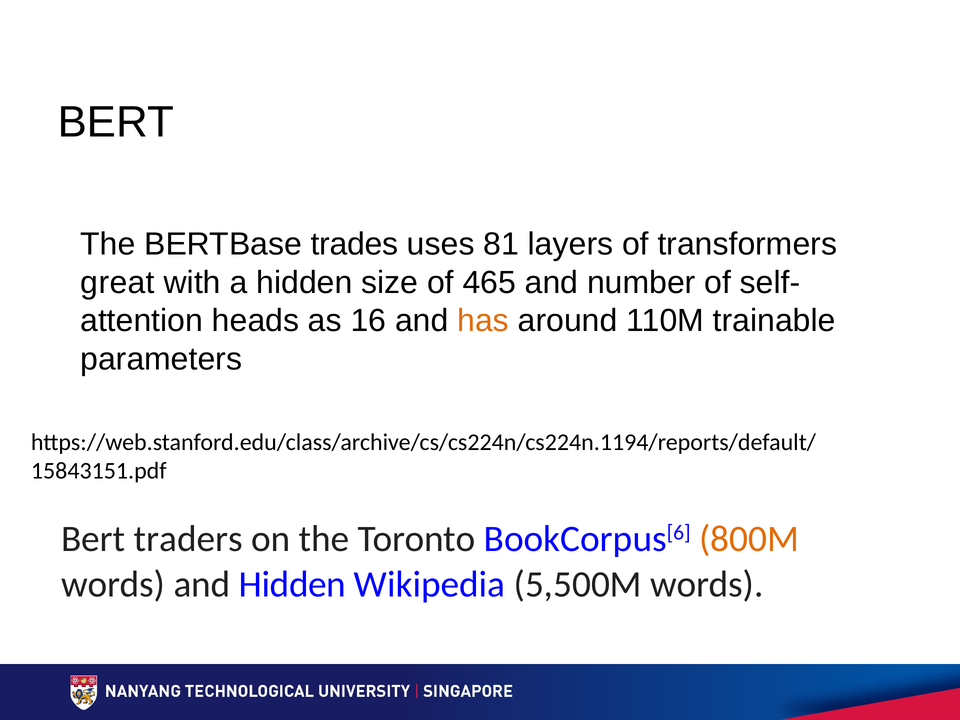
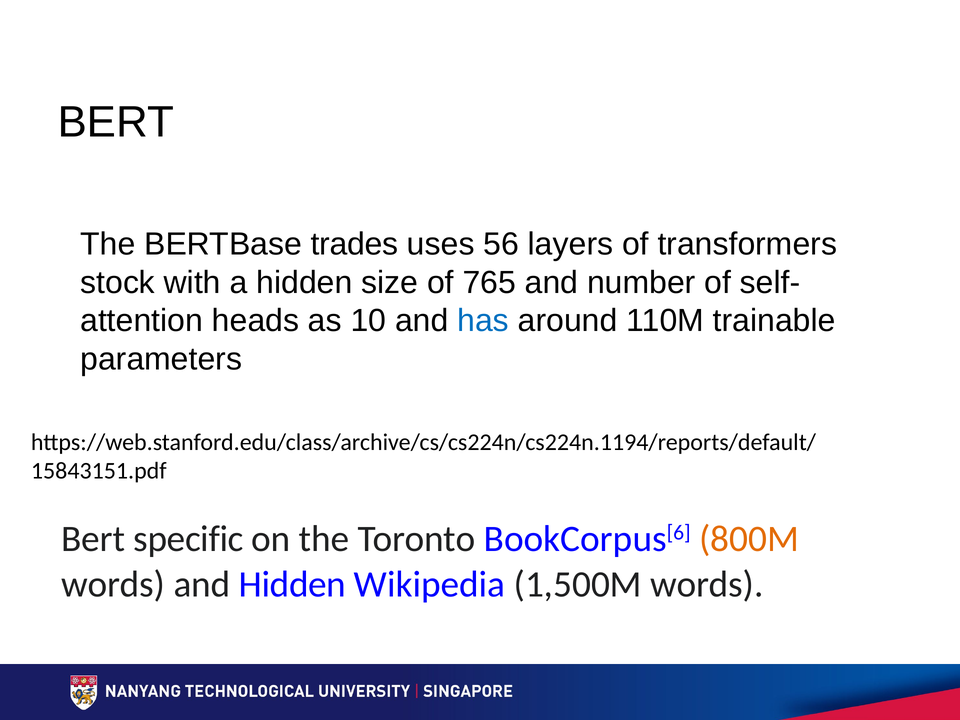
81: 81 -> 56
great: great -> stock
465: 465 -> 765
16: 16 -> 10
has colour: orange -> blue
traders: traders -> specific
5,500M: 5,500M -> 1,500M
